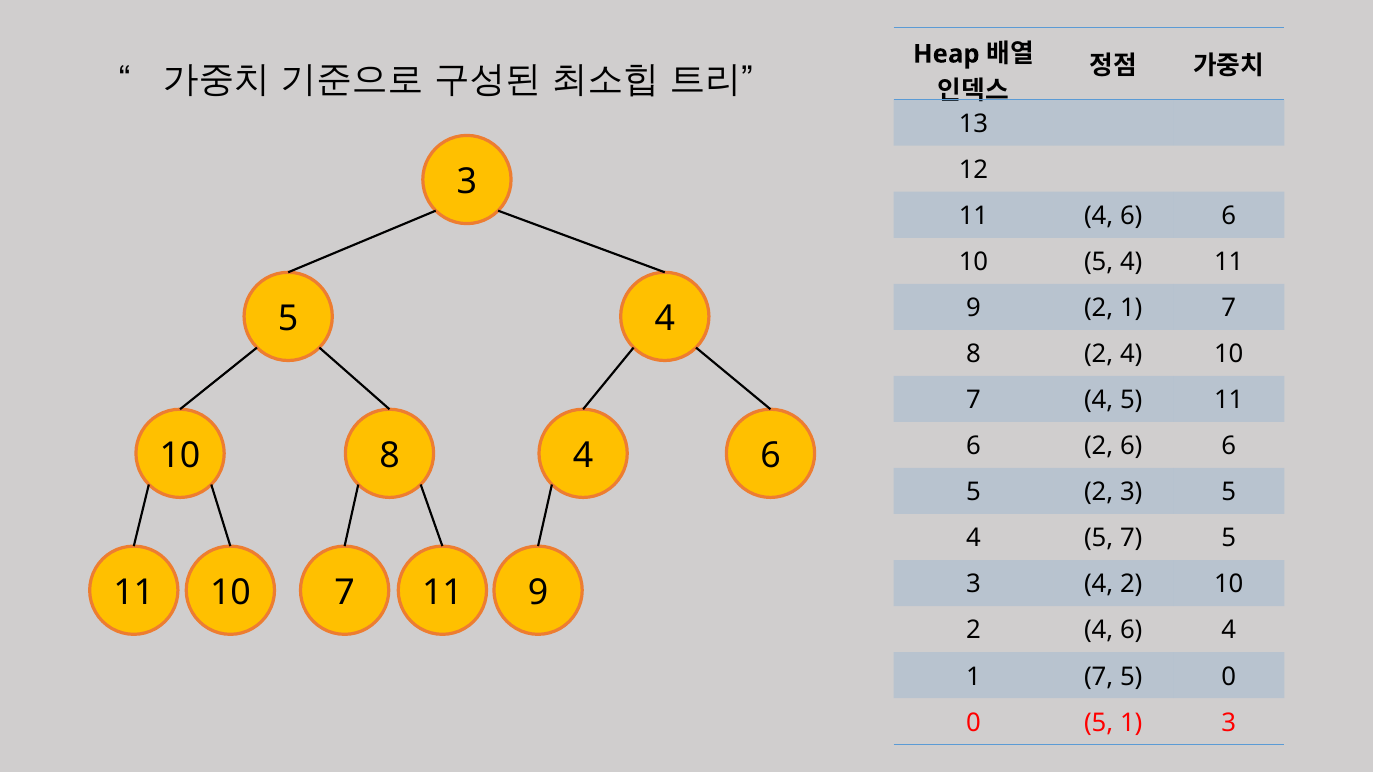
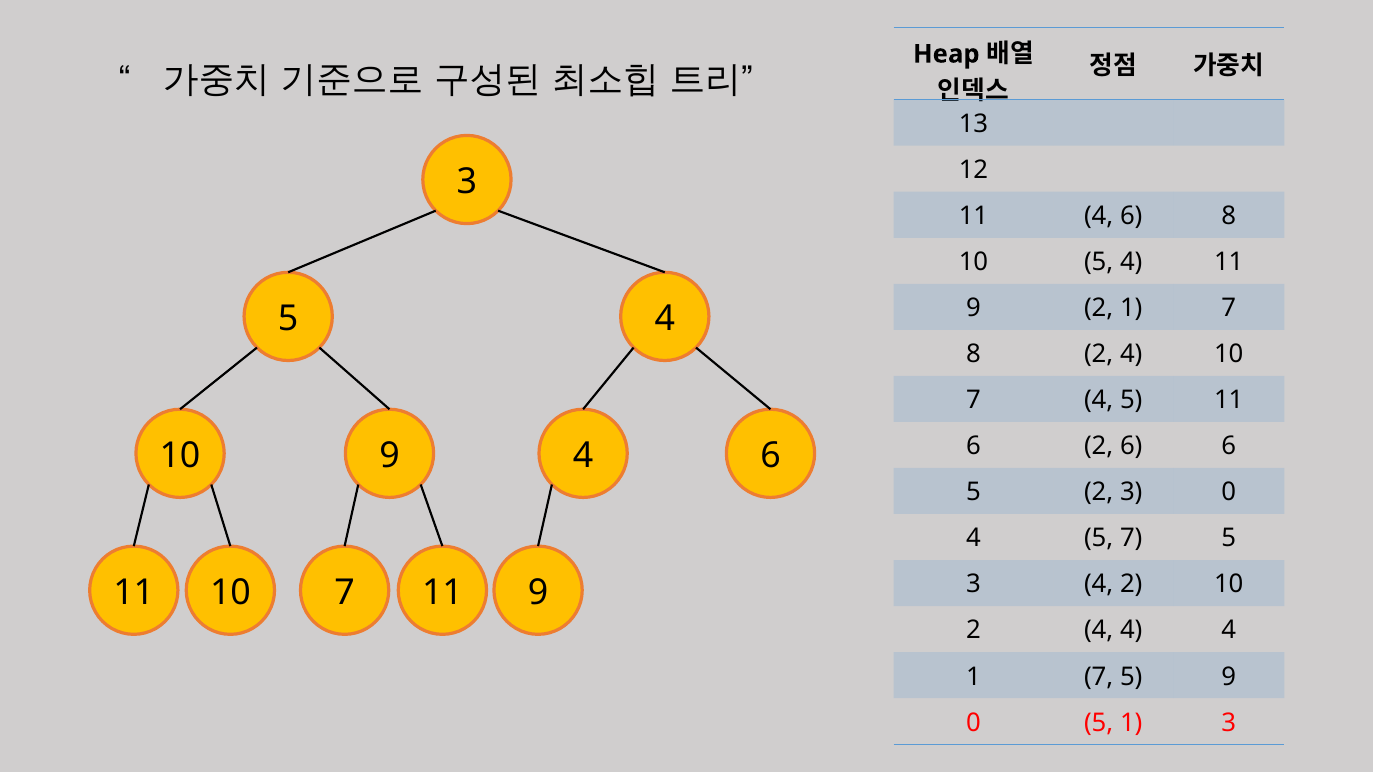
4 6 6: 6 -> 8
10 8: 8 -> 9
2 3 5: 5 -> 0
2 4 6: 6 -> 4
5 0: 0 -> 9
